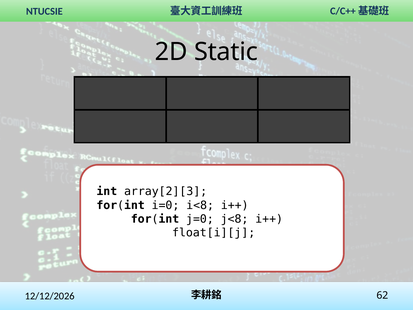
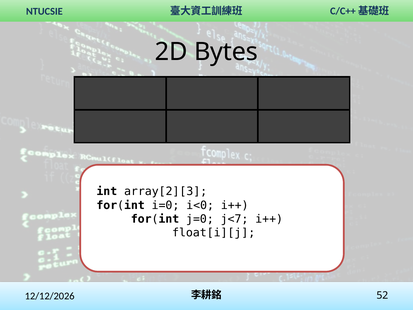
Static: Static -> Bytes
i<8: i<8 -> i<0
j<8: j<8 -> j<7
62: 62 -> 52
